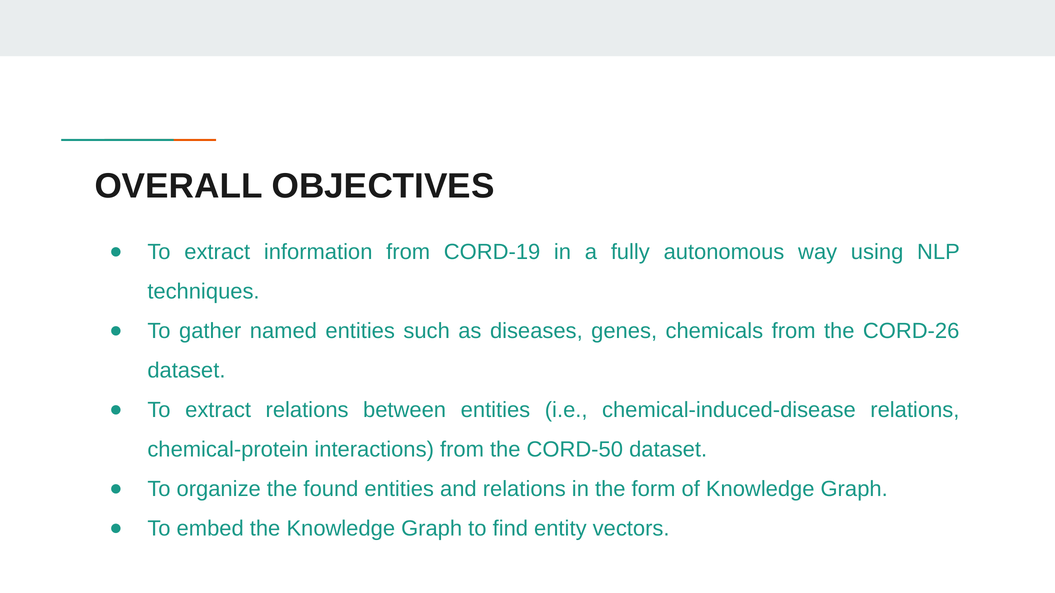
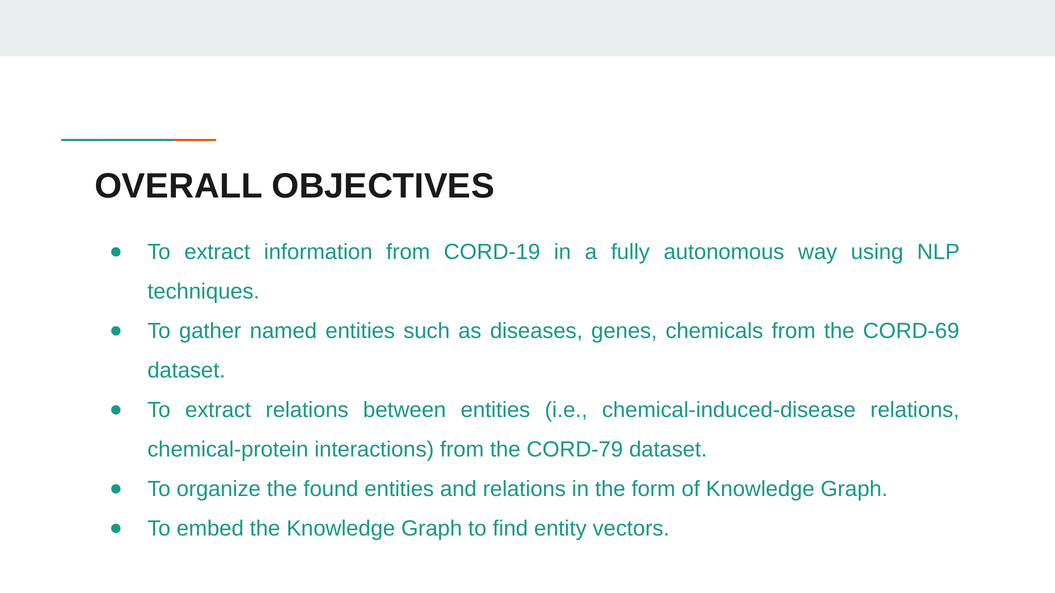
CORD-26: CORD-26 -> CORD-69
CORD-50: CORD-50 -> CORD-79
